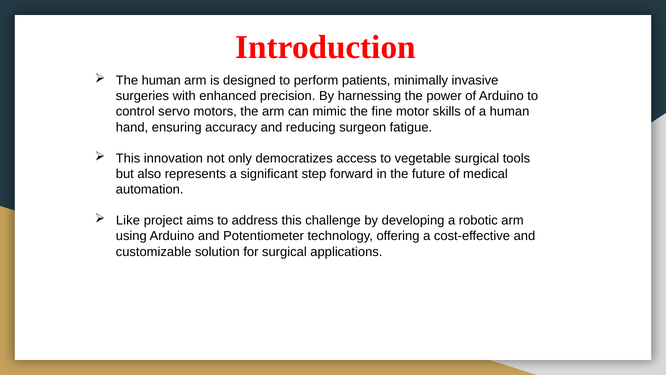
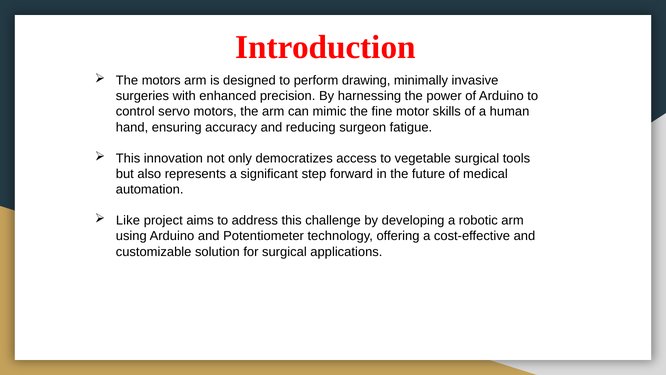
The human: human -> motors
patients: patients -> drawing
